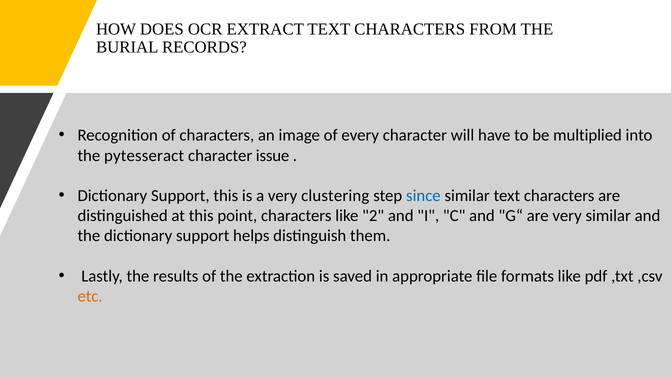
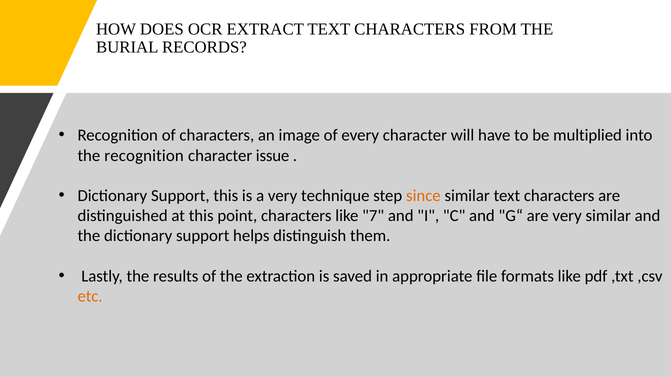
the pytesseract: pytesseract -> recognition
clustering: clustering -> technique
since colour: blue -> orange
2: 2 -> 7
